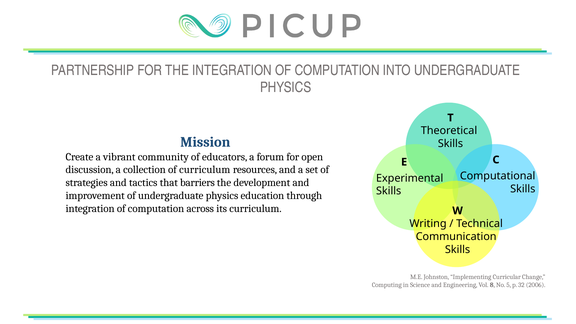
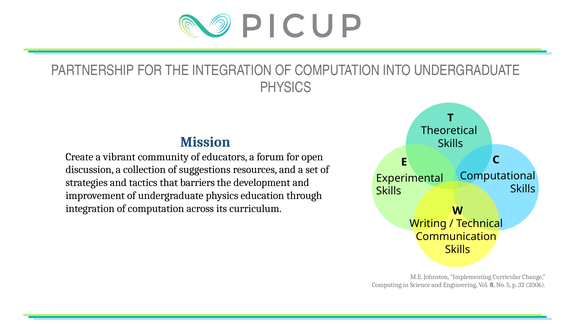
of curriculum: curriculum -> suggestions
